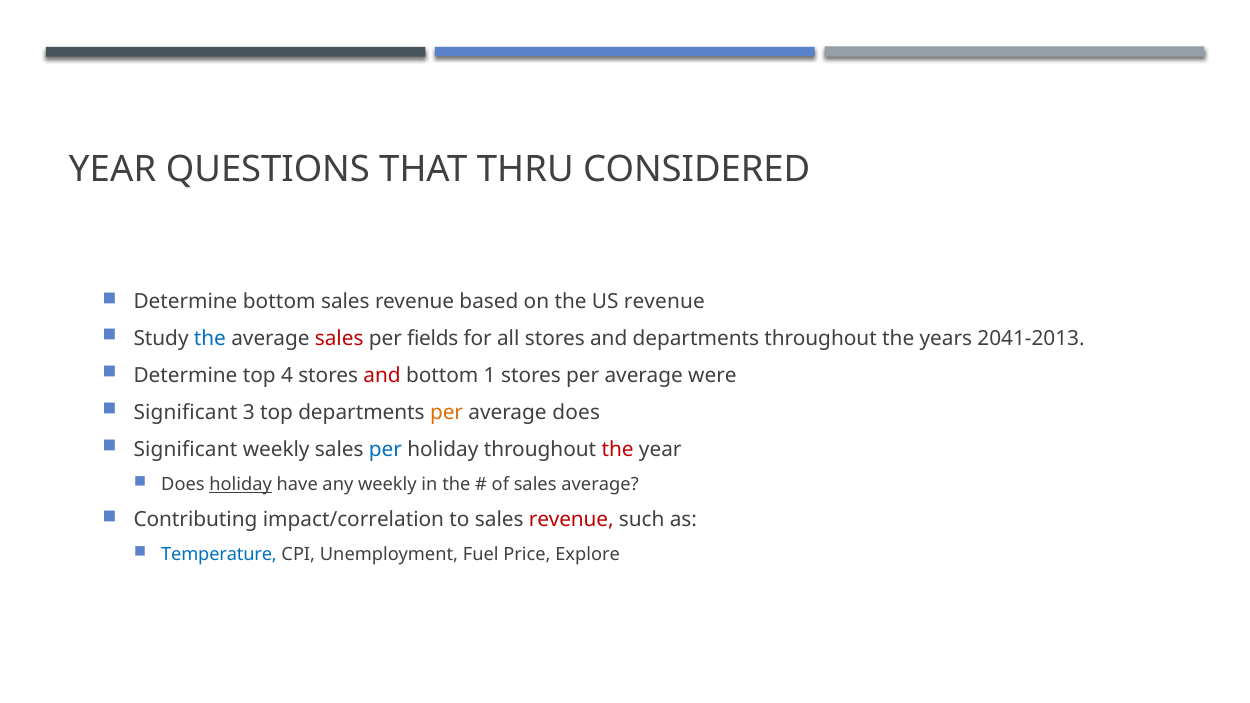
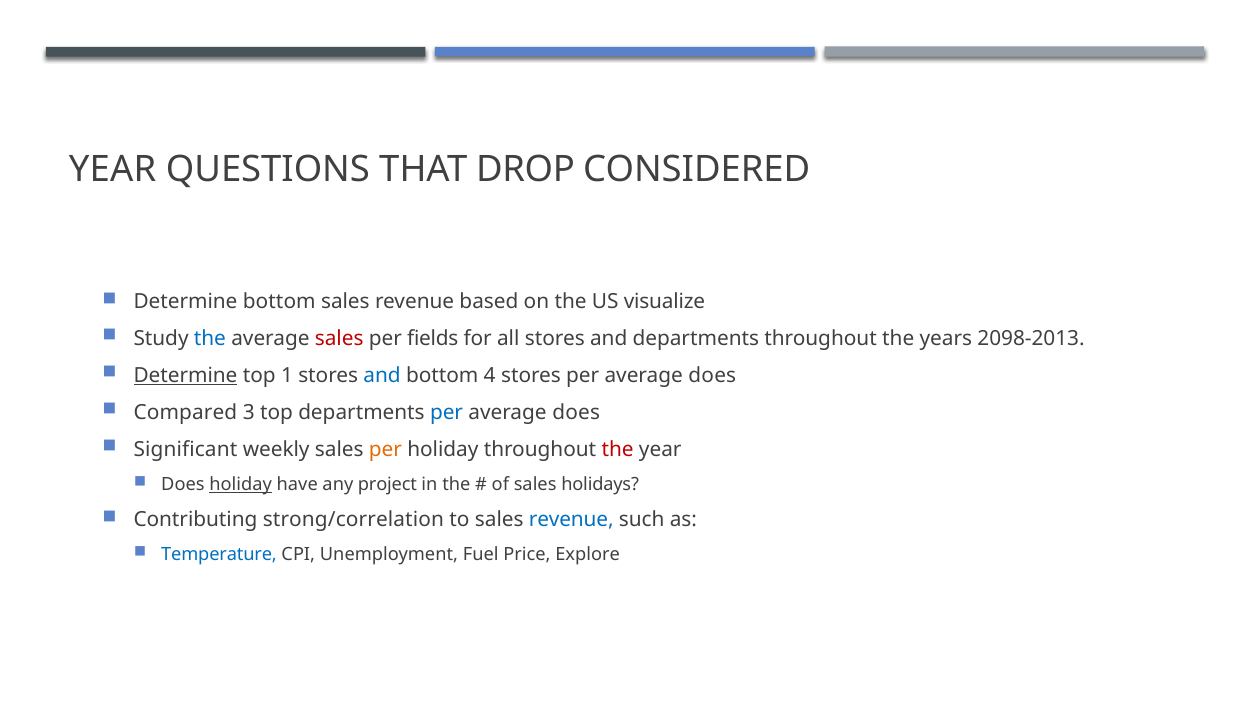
THRU: THRU -> DROP
US revenue: revenue -> visualize
2041-2013: 2041-2013 -> 2098-2013
Determine at (185, 376) underline: none -> present
4: 4 -> 1
and at (382, 376) colour: red -> blue
1: 1 -> 4
stores per average were: were -> does
Significant at (185, 413): Significant -> Compared
per at (447, 413) colour: orange -> blue
per at (385, 450) colour: blue -> orange
any weekly: weekly -> project
sales average: average -> holidays
impact/correlation: impact/correlation -> strong/correlation
revenue at (571, 520) colour: red -> blue
